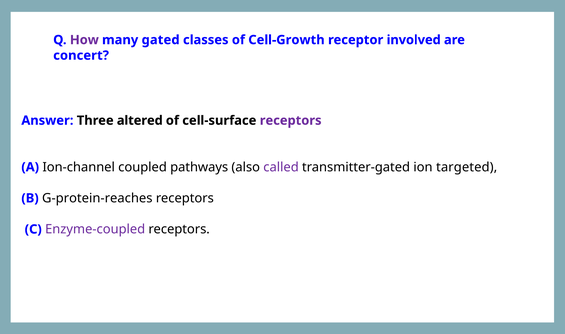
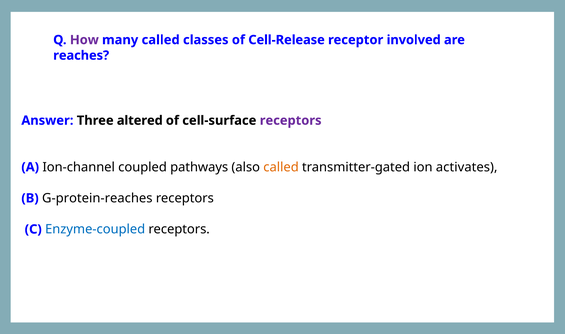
many gated: gated -> called
Cell-Growth: Cell-Growth -> Cell-Release
concert: concert -> reaches
called at (281, 167) colour: purple -> orange
targeted: targeted -> activates
Enzyme-coupled colour: purple -> blue
